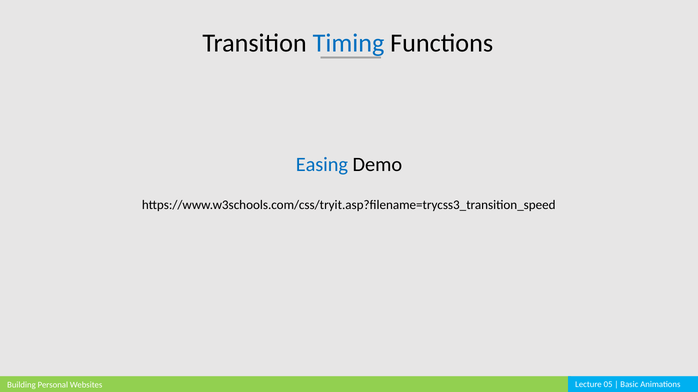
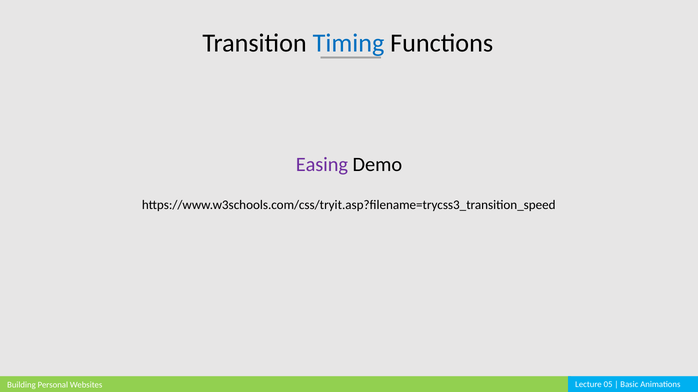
Easing colour: blue -> purple
